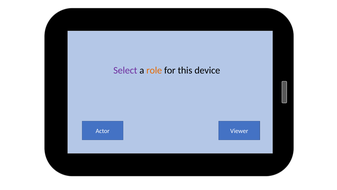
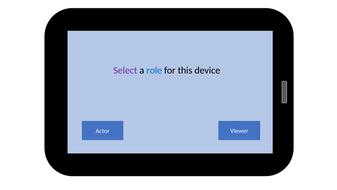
role colour: orange -> blue
